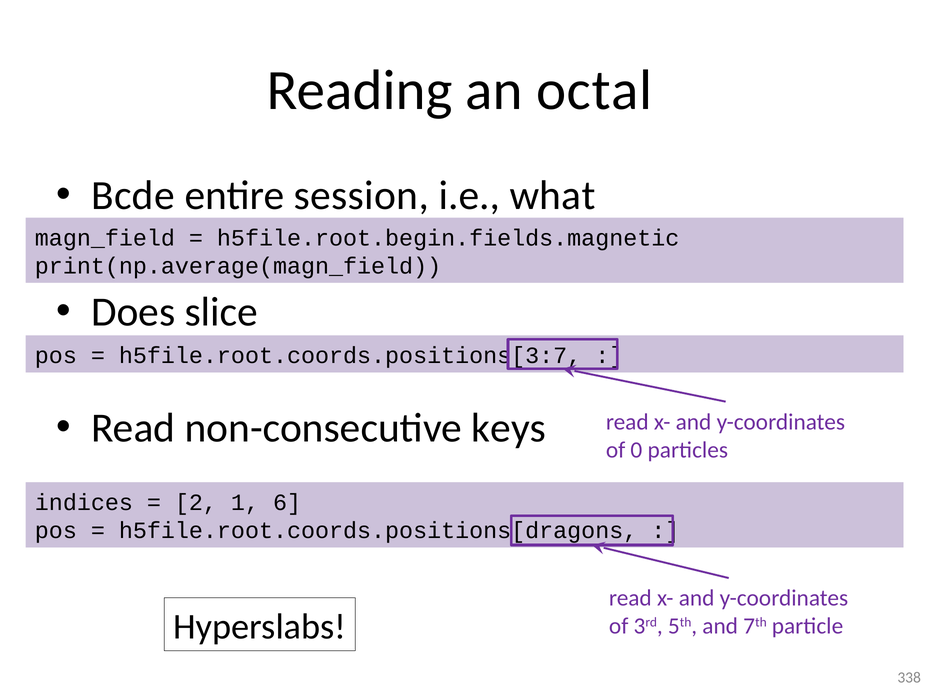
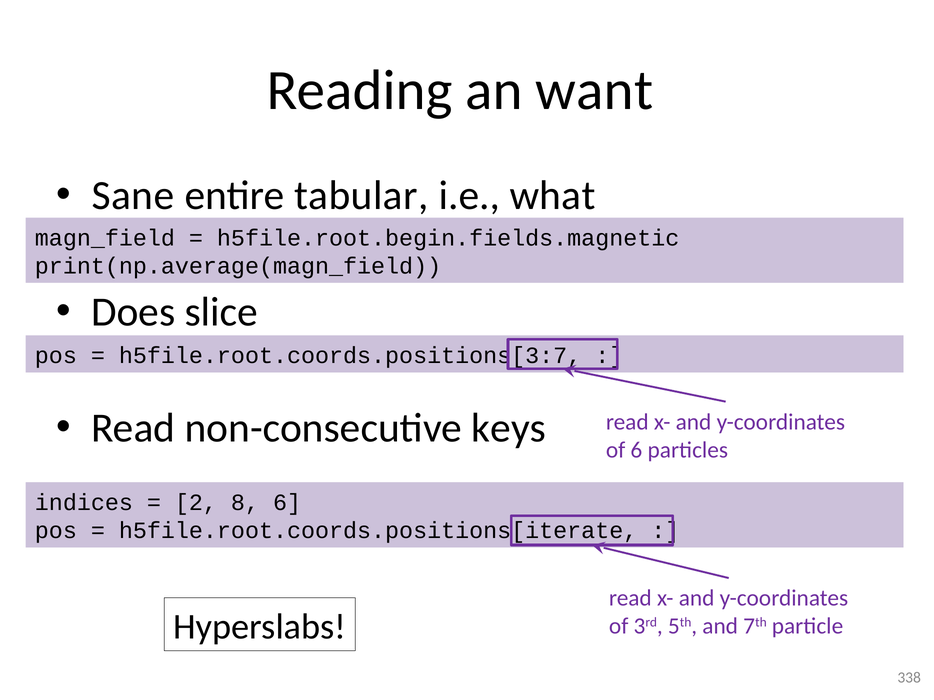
octal: octal -> want
Bcde: Bcde -> Sane
session: session -> tabular
of 0: 0 -> 6
1: 1 -> 8
h5file.root.coords.positions[dragons: h5file.root.coords.positions[dragons -> h5file.root.coords.positions[iterate
